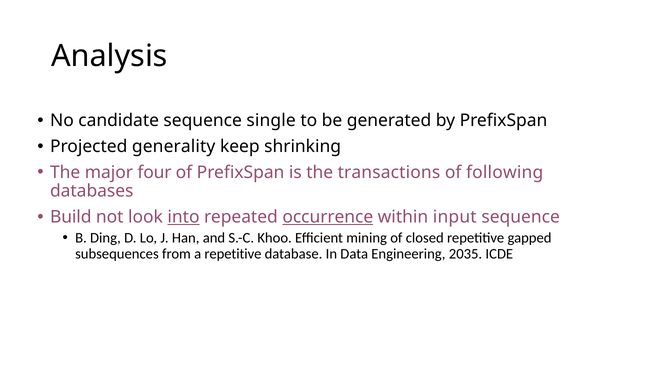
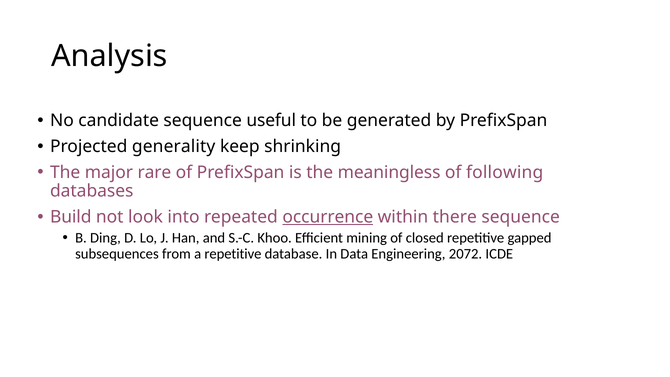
single: single -> useful
four: four -> rare
transactions: transactions -> meaningless
into underline: present -> none
input: input -> there
2035: 2035 -> 2072
